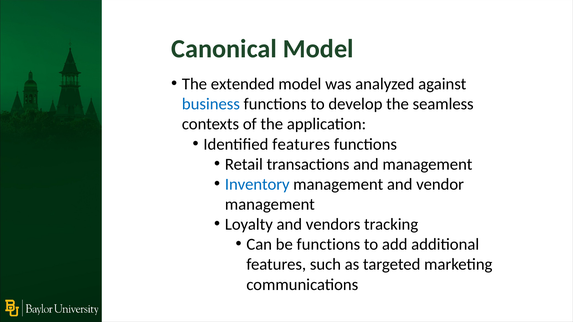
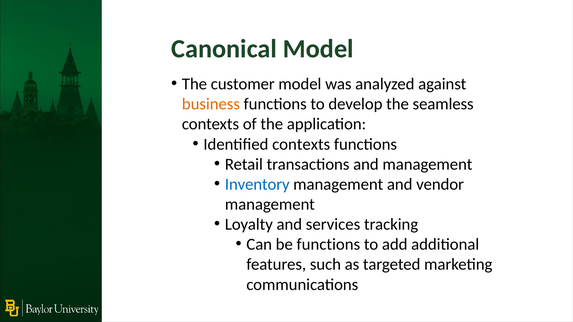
extended: extended -> customer
business colour: blue -> orange
Identified features: features -> contexts
vendors: vendors -> services
